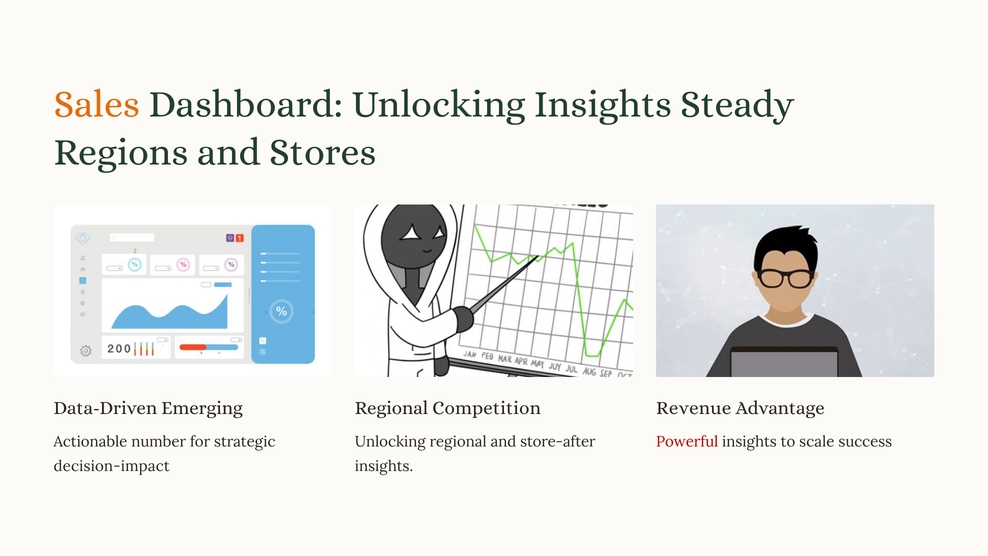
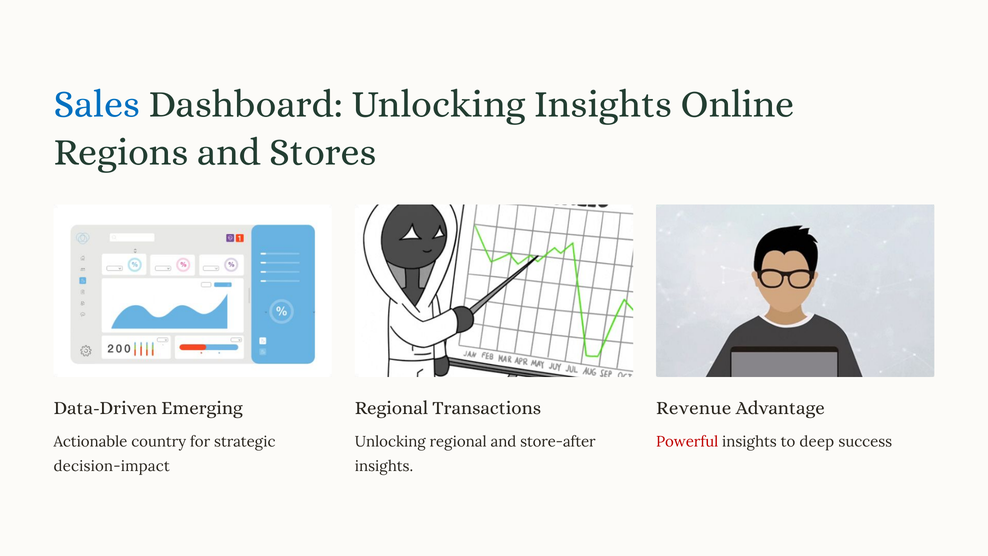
Sales colour: orange -> blue
Steady: Steady -> Online
Competition: Competition -> Transactions
number: number -> country
scale: scale -> deep
